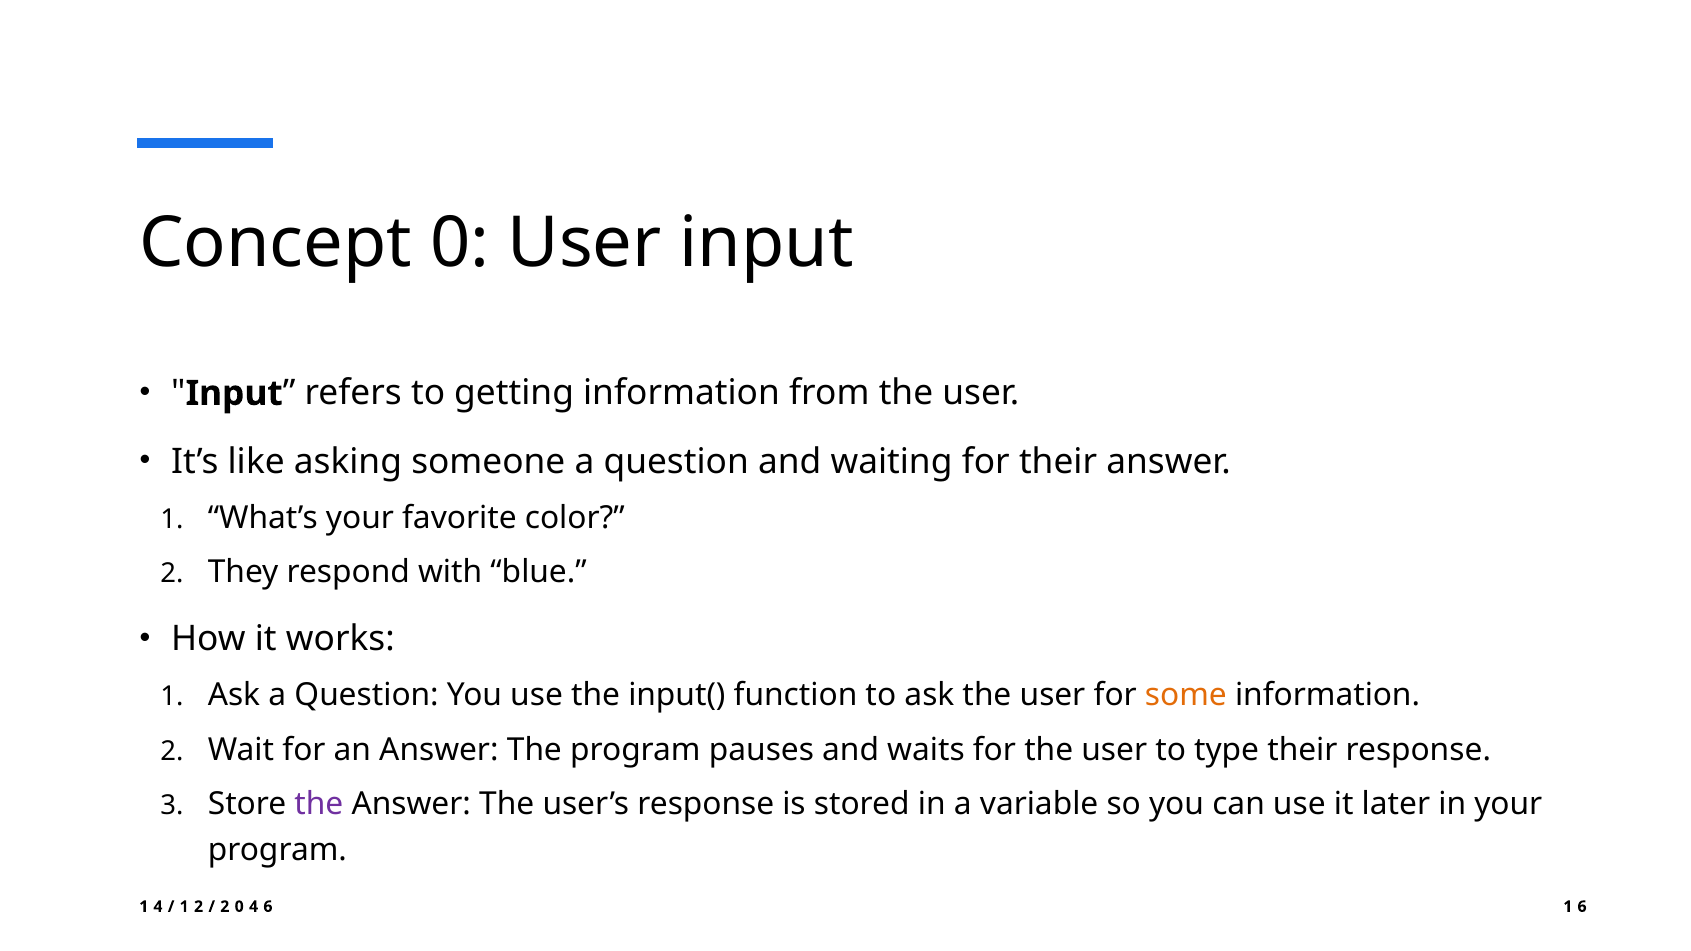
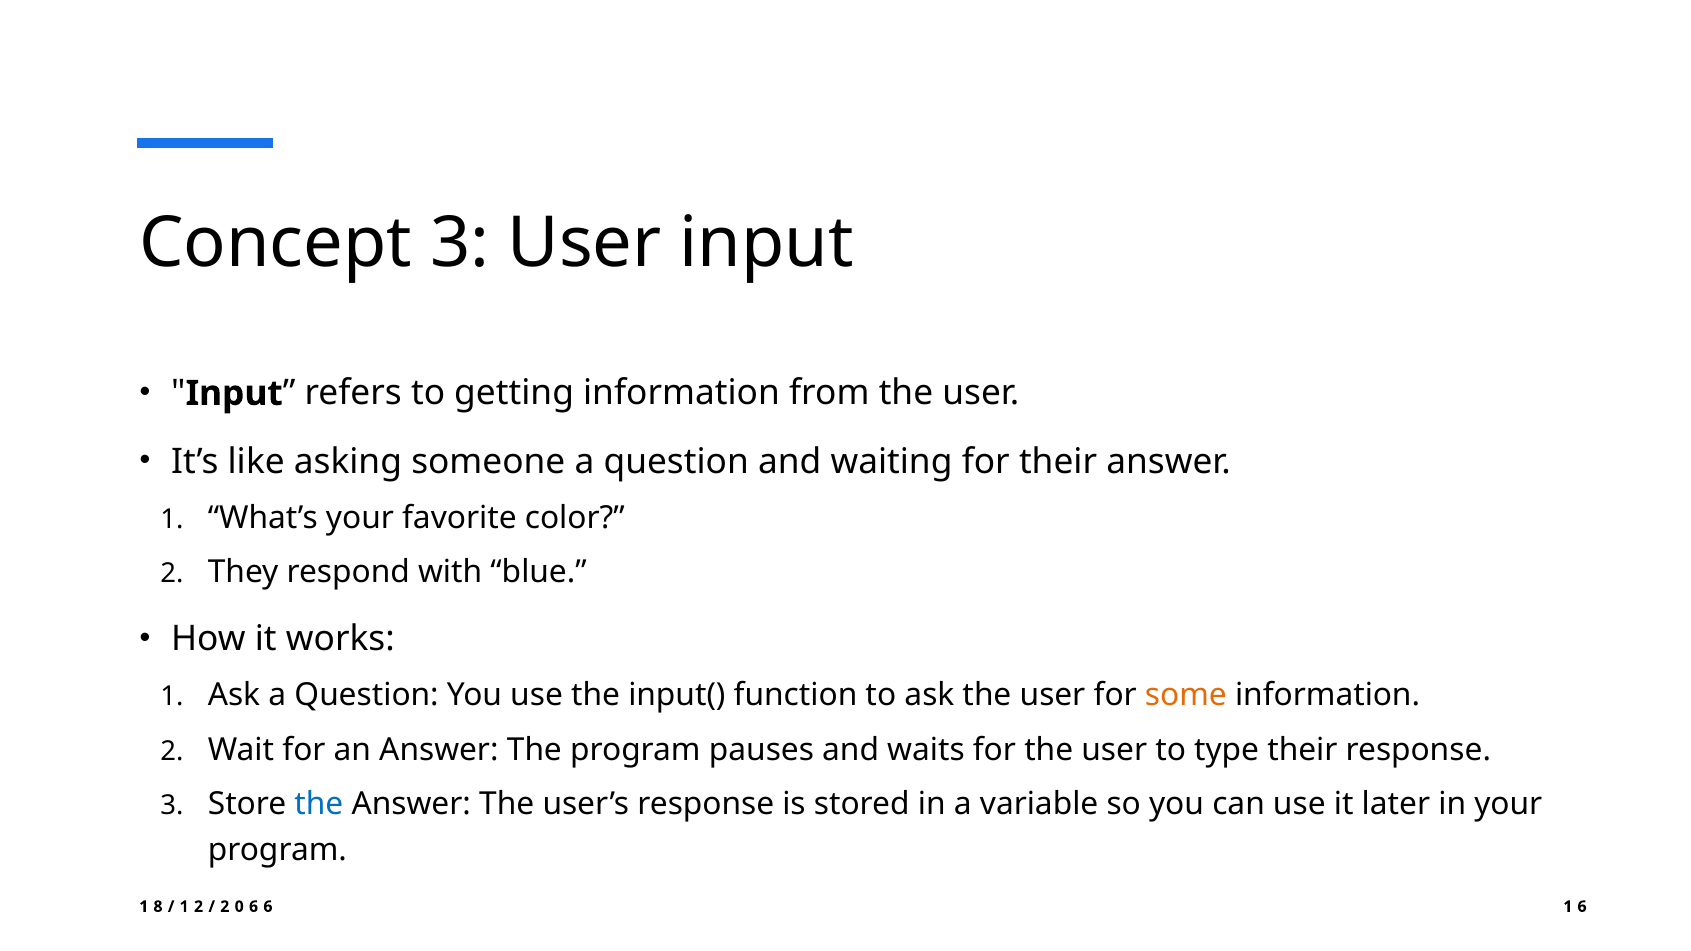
Concept 0: 0 -> 3
the at (319, 804) colour: purple -> blue
4 at (158, 907): 4 -> 8
4 at (254, 907): 4 -> 6
